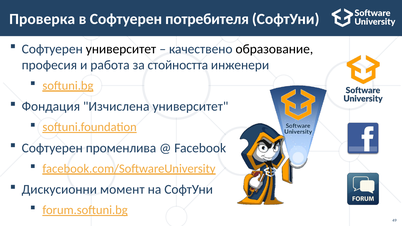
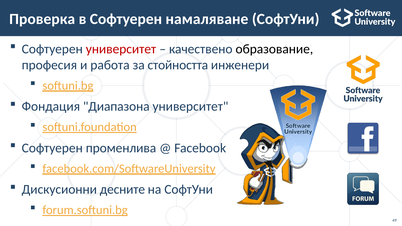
потребителя: потребителя -> намаляване
университет at (121, 49) colour: black -> red
Изчислена: Изчислена -> Диапазона
момент: момент -> десните
